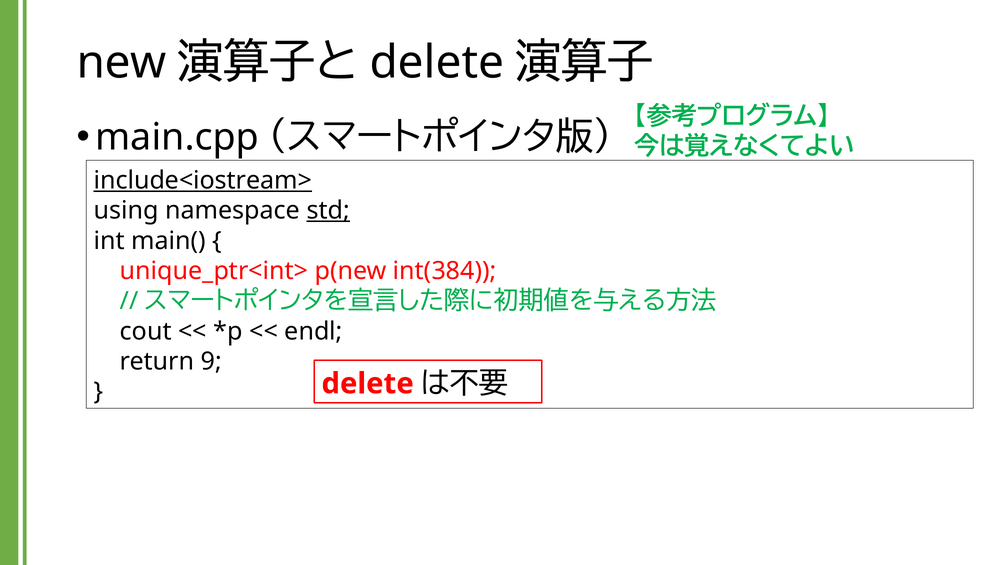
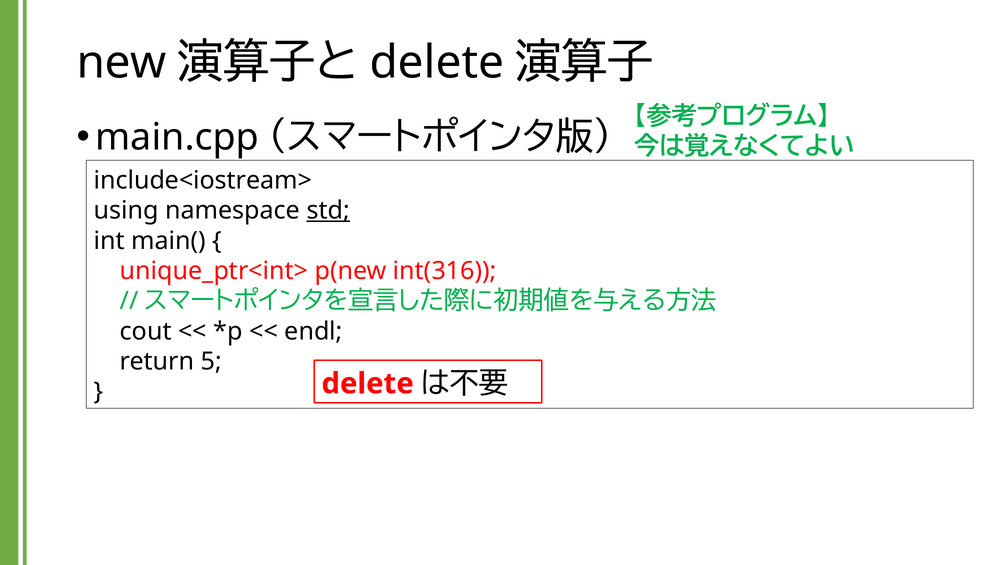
include<iostream> underline: present -> none
int(384: int(384 -> int(316
9: 9 -> 5
